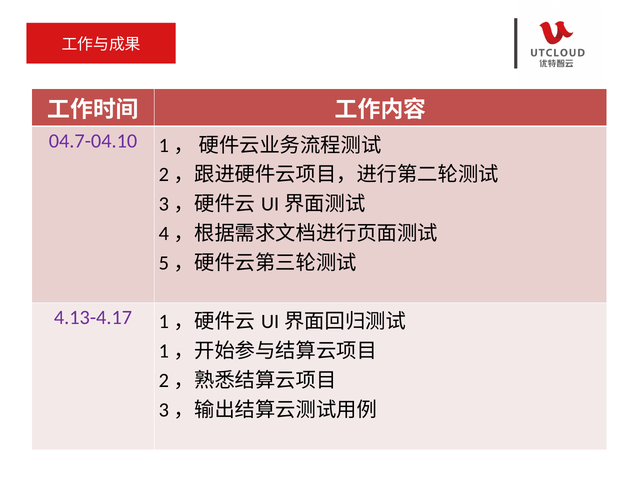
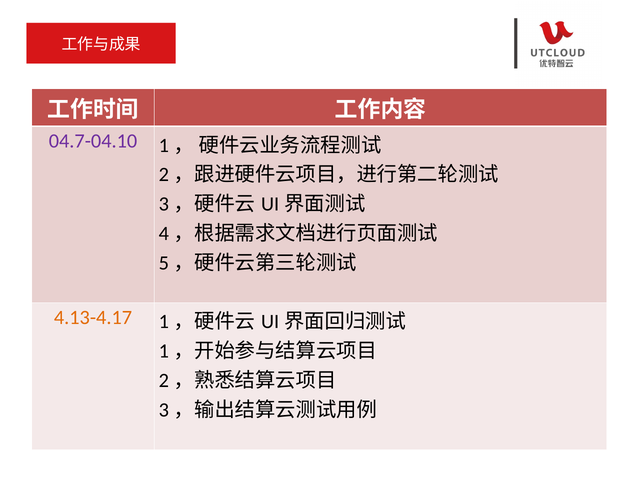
4.13-4.17 colour: purple -> orange
